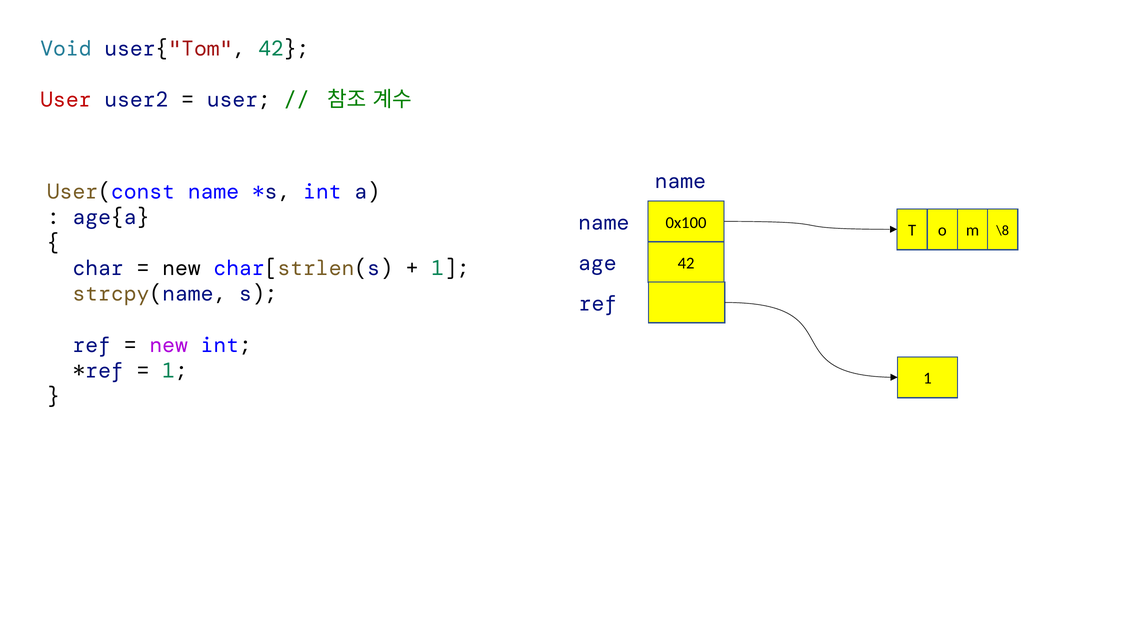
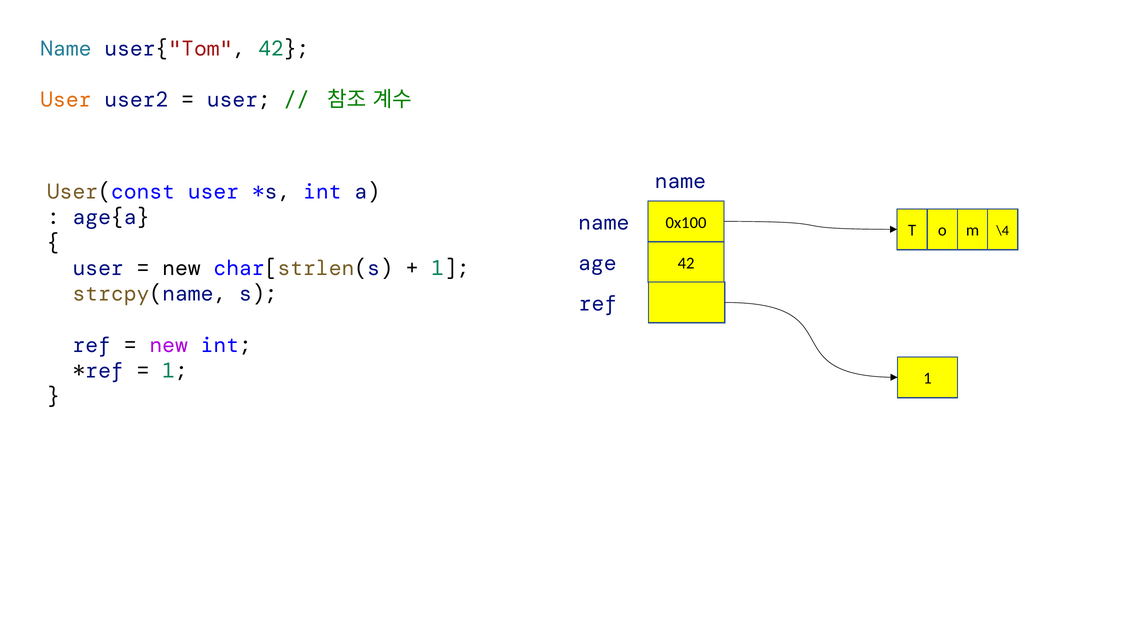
Void at (66, 49): Void -> Name
User at (66, 100) colour: red -> orange
User(const name: name -> user
\8: \8 -> \4
char at (98, 269): char -> user
